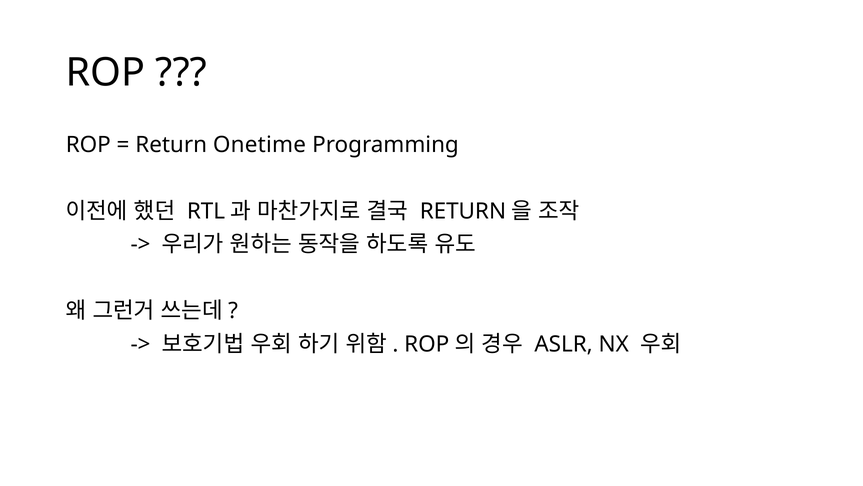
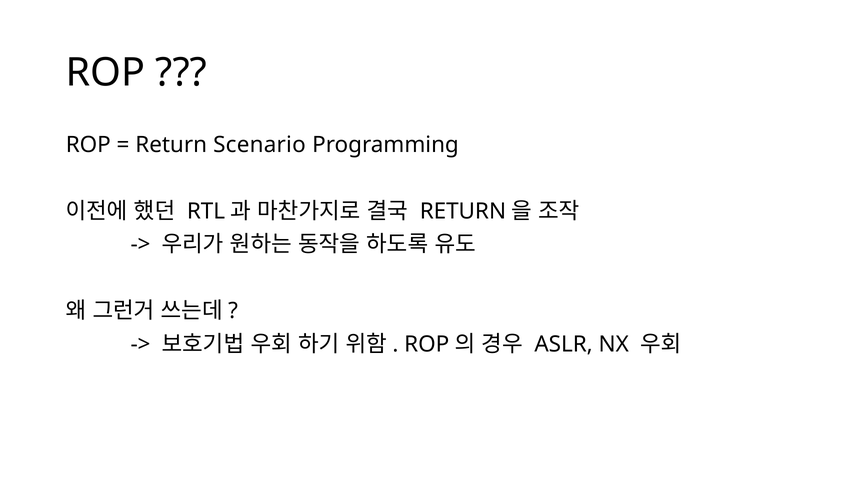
Onetime: Onetime -> Scenario
